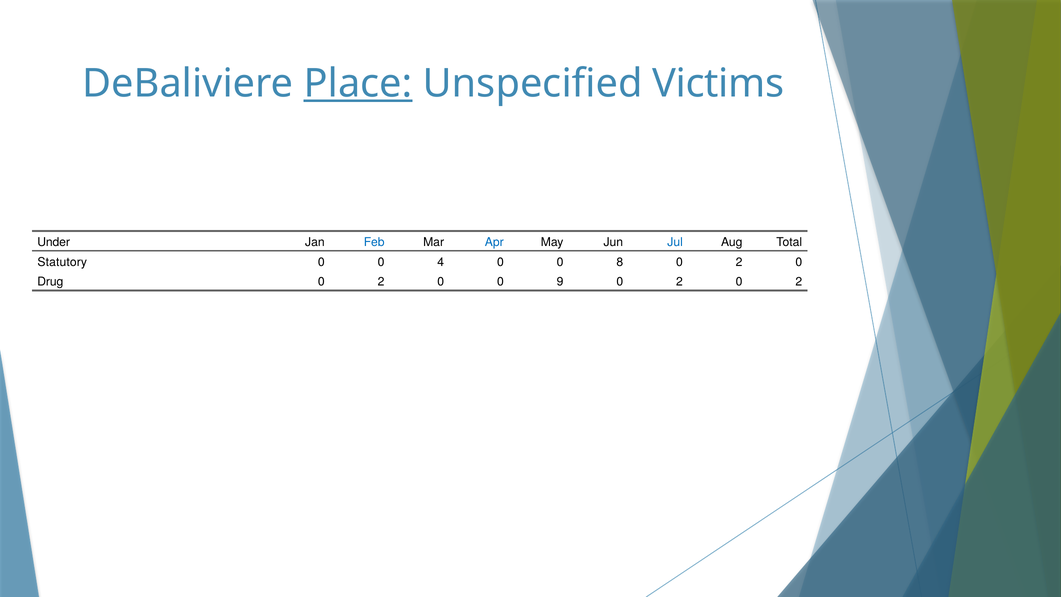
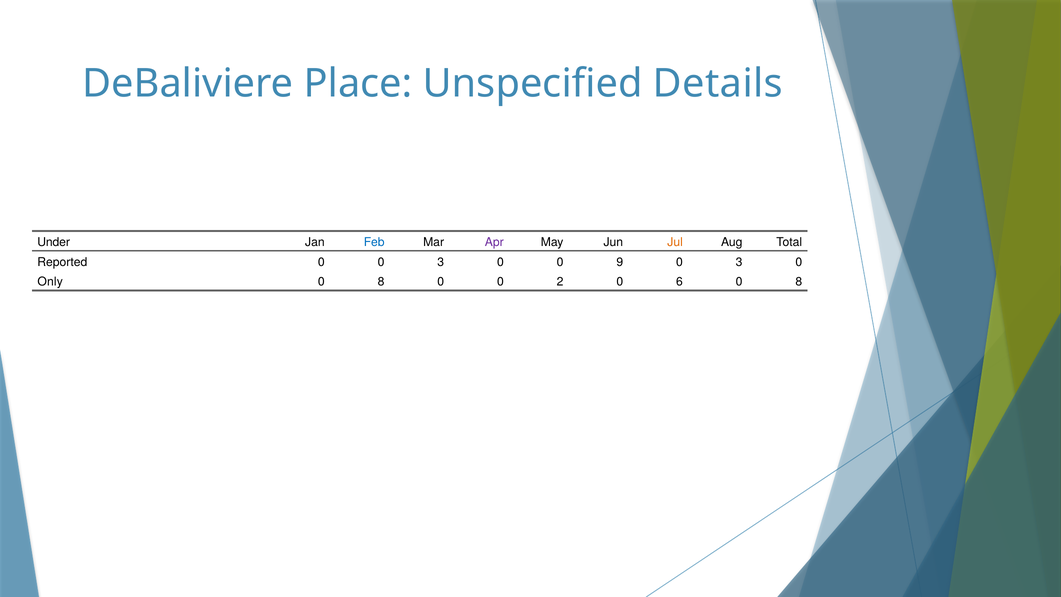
Place underline: present -> none
Victims: Victims -> Details
Apr colour: blue -> purple
Jul colour: blue -> orange
Statutory: Statutory -> Reported
0 0 4: 4 -> 3
8: 8 -> 9
2 at (739, 262): 2 -> 3
Drug: Drug -> Only
2 at (381, 282): 2 -> 8
9: 9 -> 2
2 at (679, 282): 2 -> 6
2 at (799, 282): 2 -> 8
